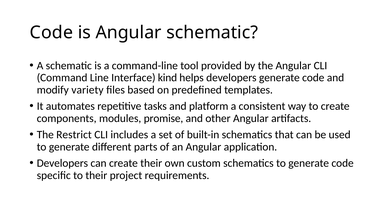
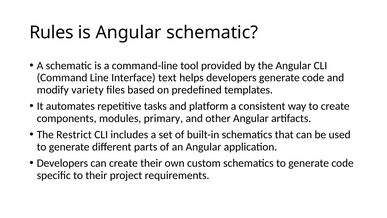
Code at (51, 33): Code -> Rules
kind: kind -> text
promise: promise -> primary
